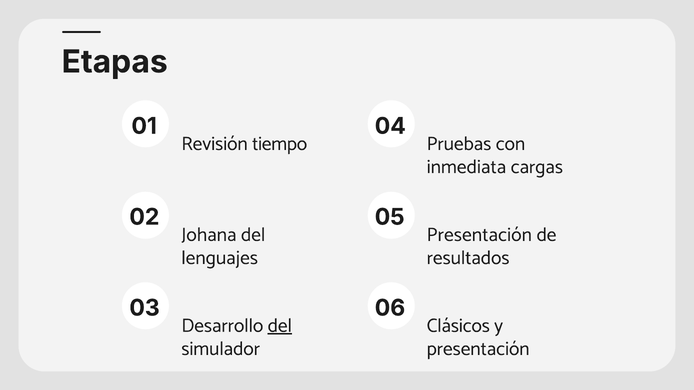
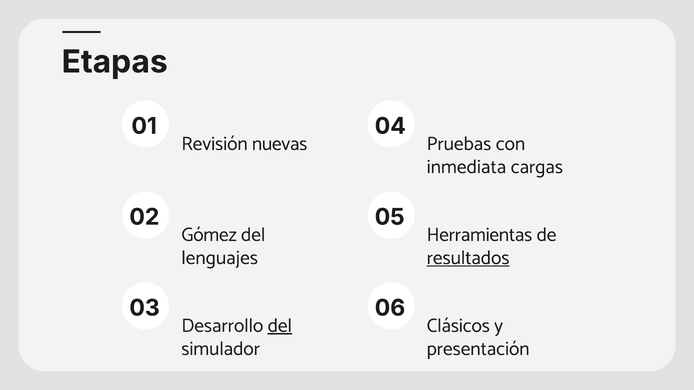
tiempo: tiempo -> nuevas
Johana: Johana -> Gómez
Presentación at (479, 235): Presentación -> Herramientas
resultados underline: none -> present
